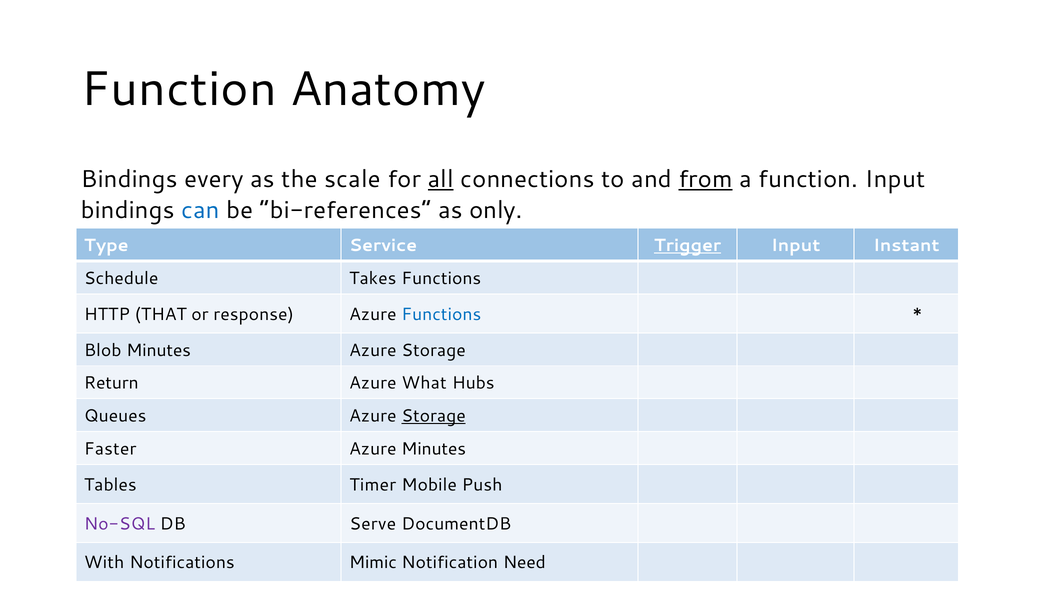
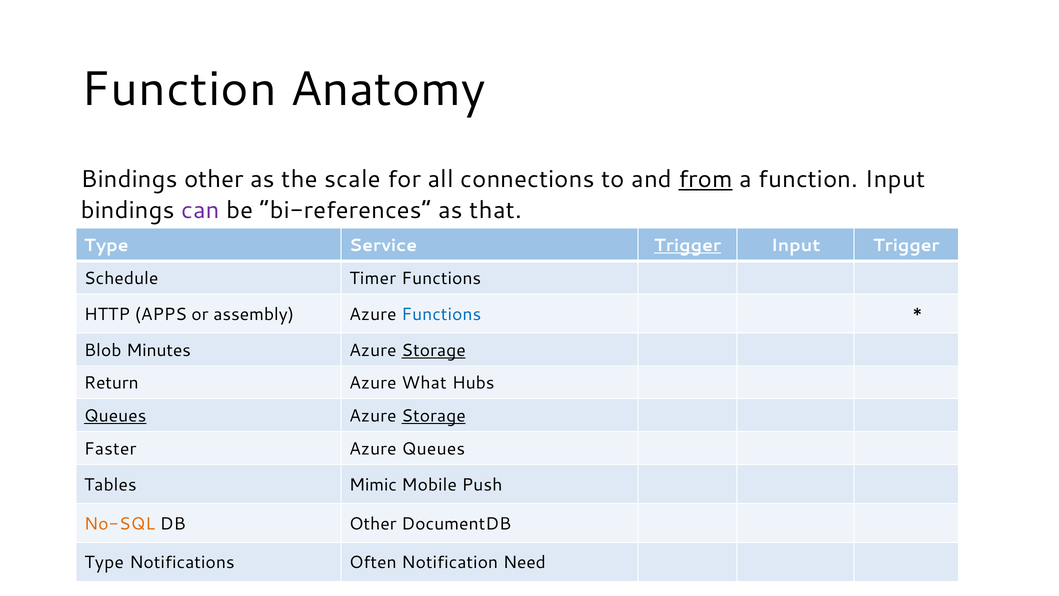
Bindings every: every -> other
all underline: present -> none
can colour: blue -> purple
only: only -> that
Input Instant: Instant -> Trigger
Takes: Takes -> Timer
THAT: THAT -> APPS
response: response -> assembly
Storage at (434, 350) underline: none -> present
Queues at (115, 416) underline: none -> present
Azure Minutes: Minutes -> Queues
Timer: Timer -> Mimic
No-SQL colour: purple -> orange
DB Serve: Serve -> Other
With at (104, 562): With -> Type
Mimic: Mimic -> Often
